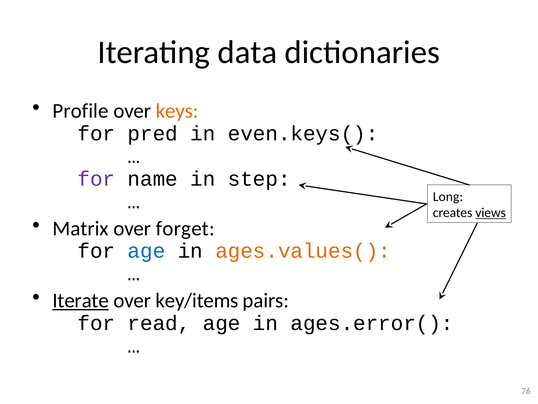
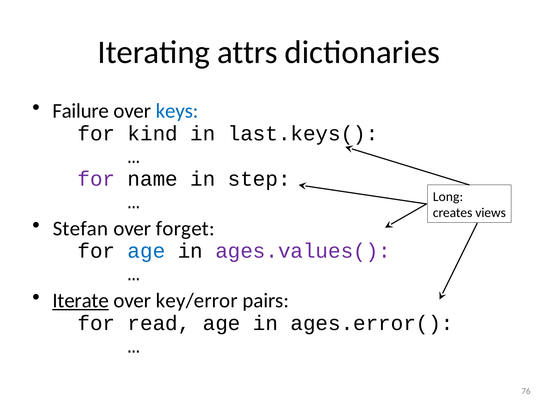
data: data -> attrs
Profile: Profile -> Failure
keys colour: orange -> blue
pred: pred -> kind
even.keys(: even.keys( -> last.keys(
views underline: present -> none
Matrix: Matrix -> Stefan
ages.values( colour: orange -> purple
key/items: key/items -> key/error
